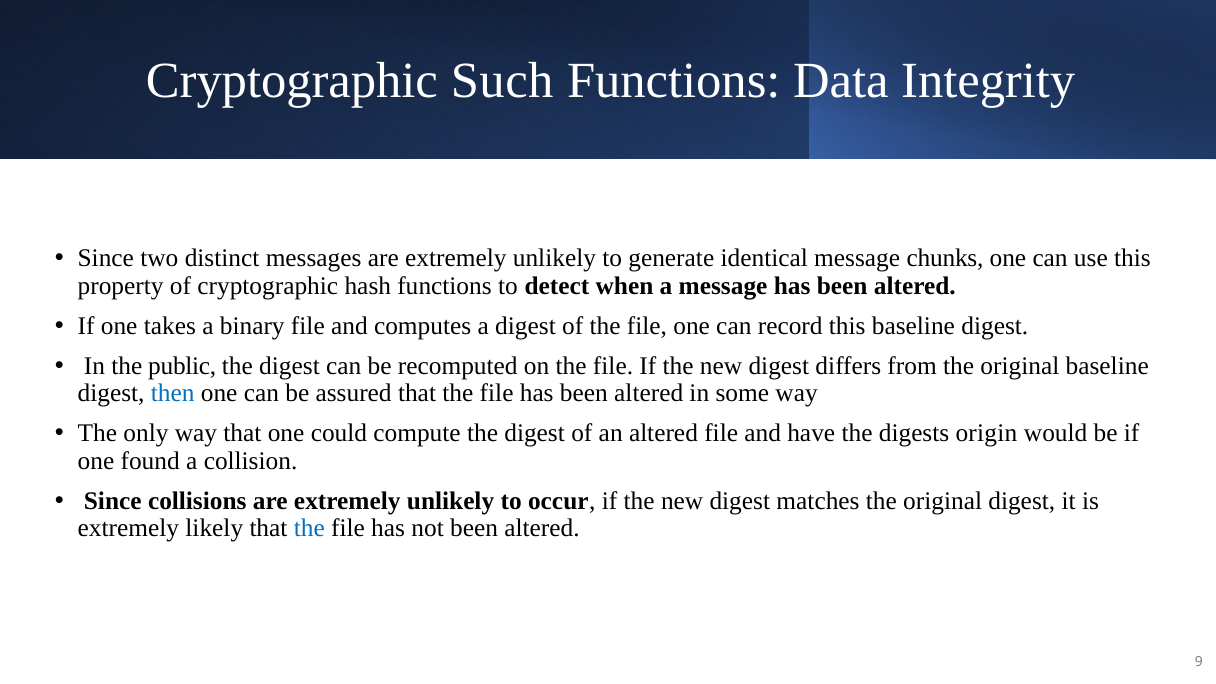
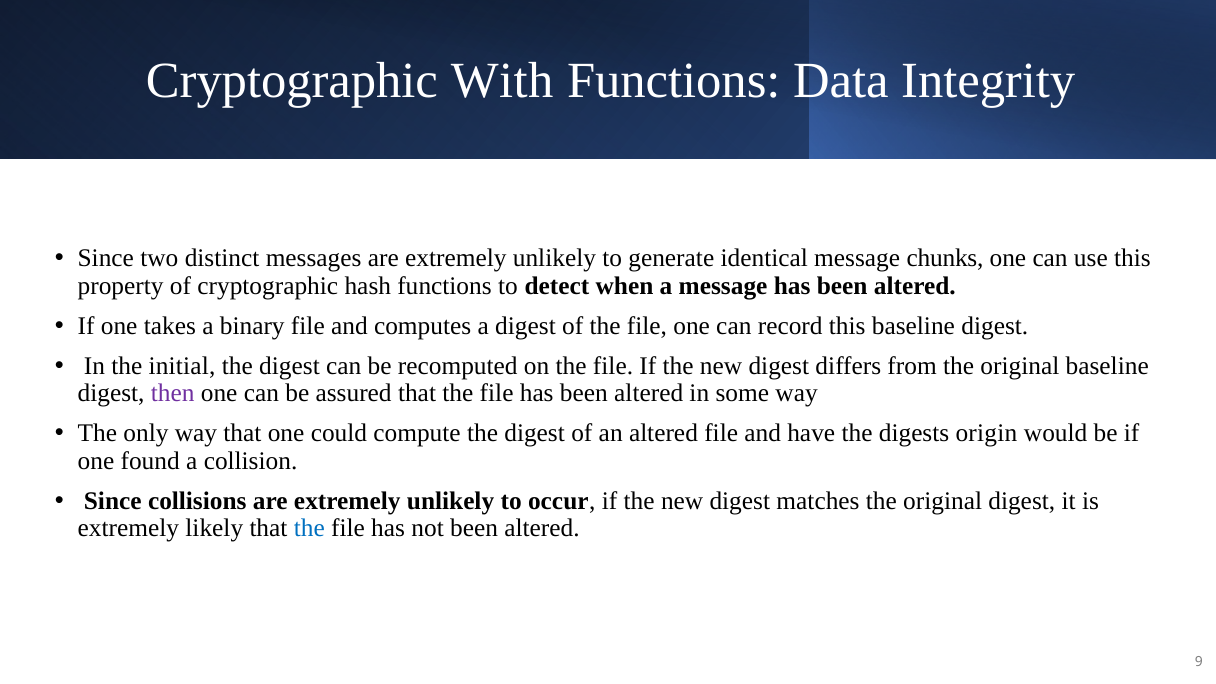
Such: Such -> With
public: public -> initial
then colour: blue -> purple
